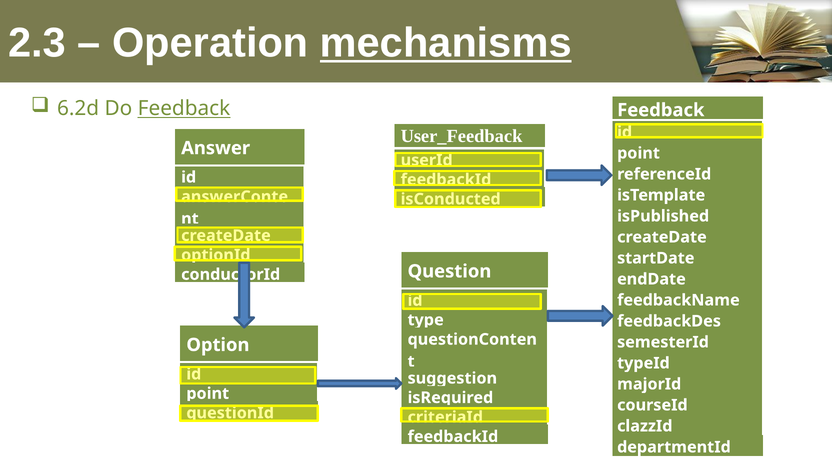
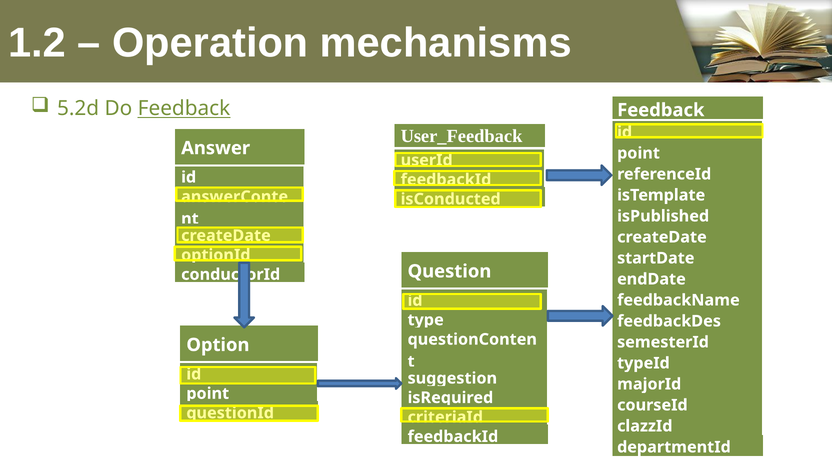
2.3: 2.3 -> 1.2
mechanisms underline: present -> none
6.2d: 6.2d -> 5.2d
